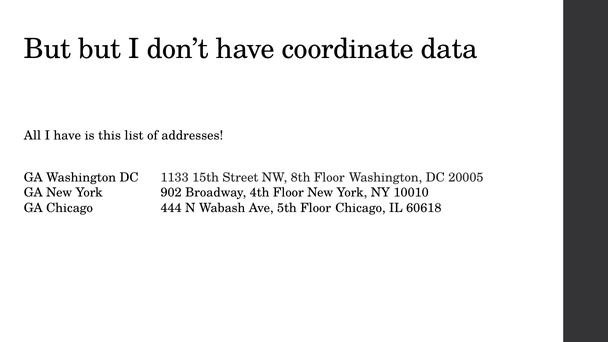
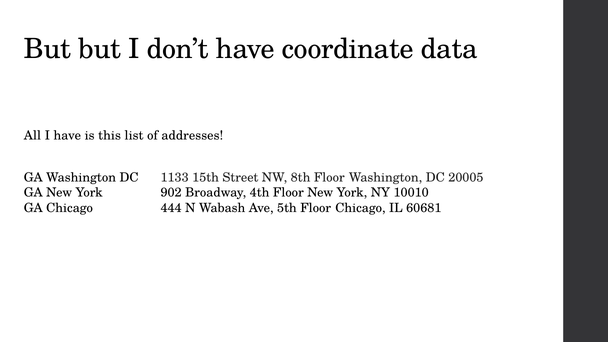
60618: 60618 -> 60681
